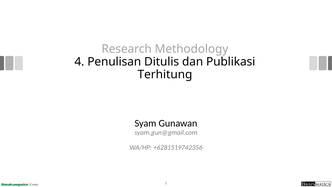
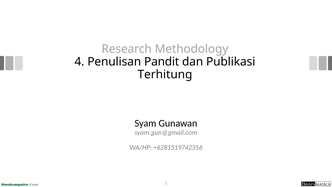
Ditulis: Ditulis -> Pandit
